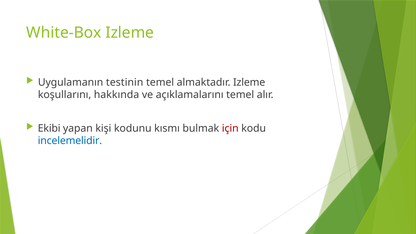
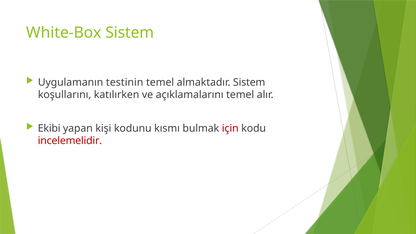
White-Box Izleme: Izleme -> Sistem
almaktadır Izleme: Izleme -> Sistem
hakkında: hakkında -> katılırken
incelemelidir colour: blue -> red
